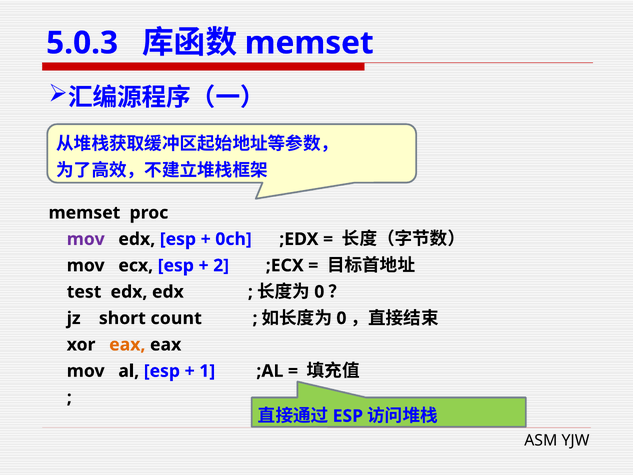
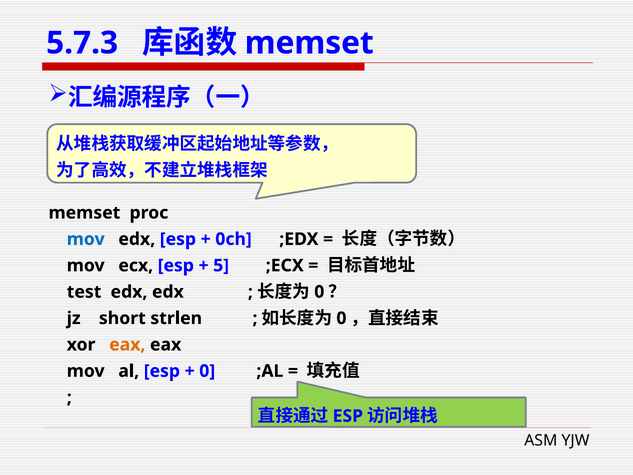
5.0.3: 5.0.3 -> 5.7.3
mov at (86, 239) colour: purple -> blue
2: 2 -> 5
count: count -> strlen
1 at (207, 371): 1 -> 0
